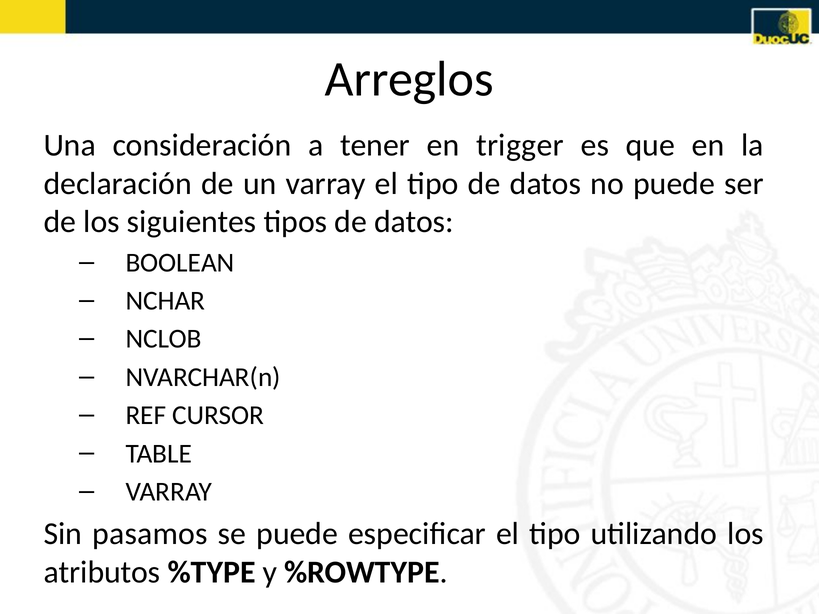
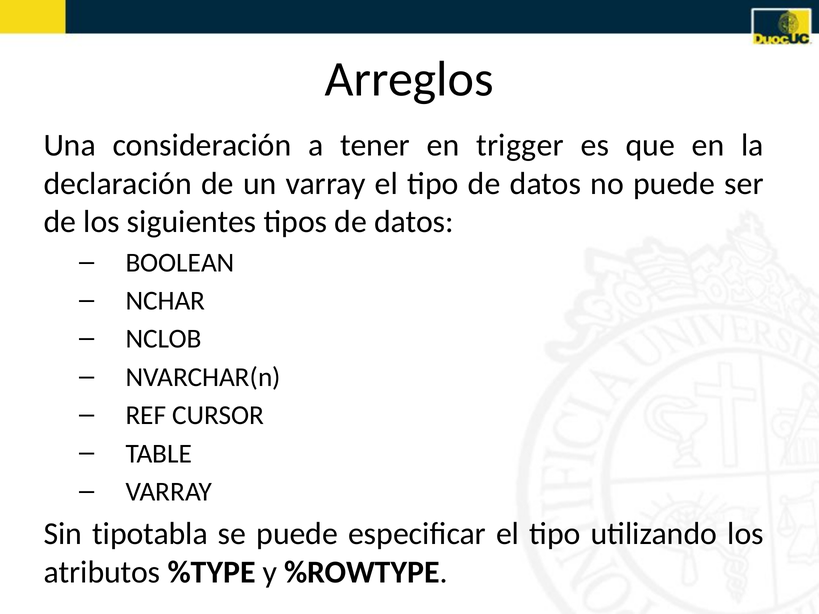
pasamos: pasamos -> tipotabla
